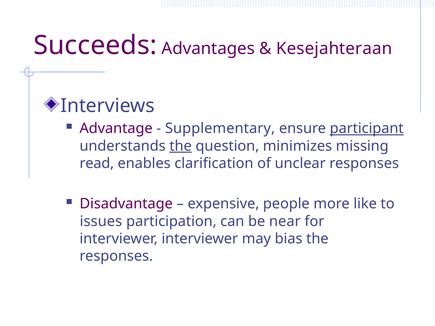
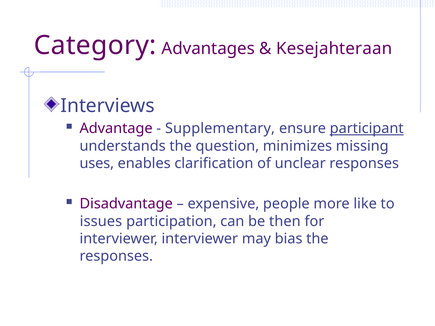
Succeeds: Succeeds -> Category
the at (181, 146) underline: present -> none
read: read -> uses
near: near -> then
